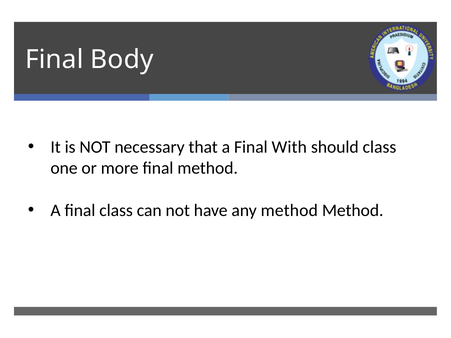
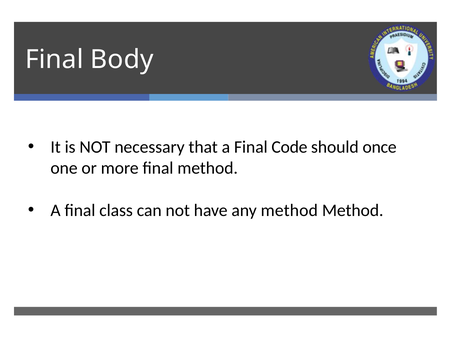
With: With -> Code
should class: class -> once
